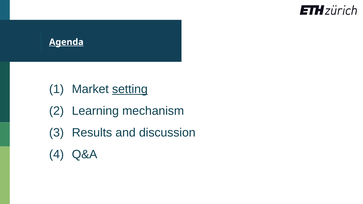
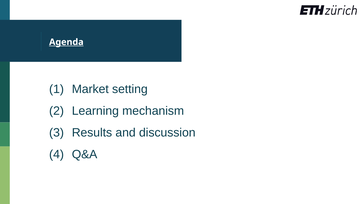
setting underline: present -> none
